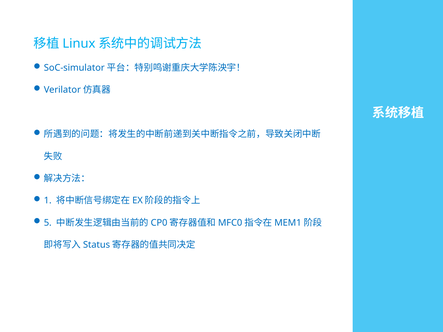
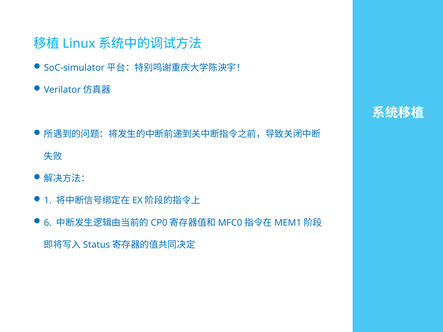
5: 5 -> 6
